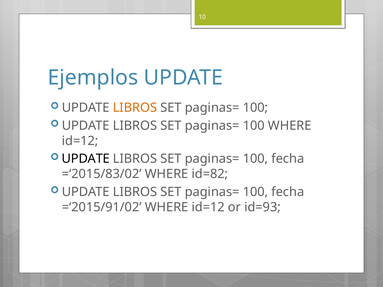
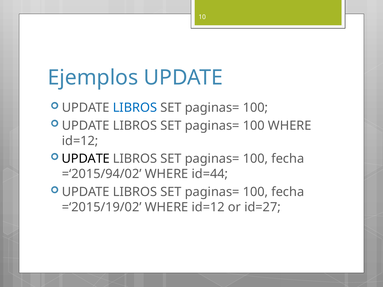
LIBROS at (135, 108) colour: orange -> blue
=‘2015/83/02: =‘2015/83/02 -> =‘2015/94/02
id=82: id=82 -> id=44
=‘2015/91/02: =‘2015/91/02 -> =‘2015/19/02
id=93: id=93 -> id=27
